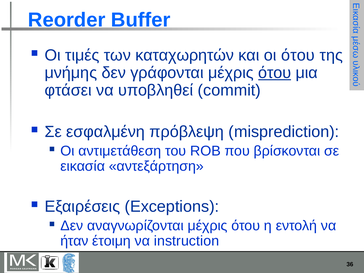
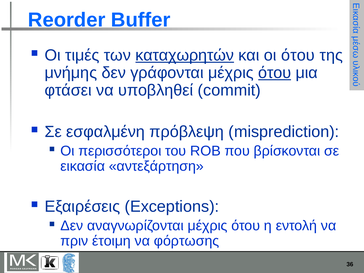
καταχωρητών underline: none -> present
αντιμετάθεση: αντιμετάθεση -> περισσότεροι
ήταν: ήταν -> πριν
instruction: instruction -> φόρτωσης
